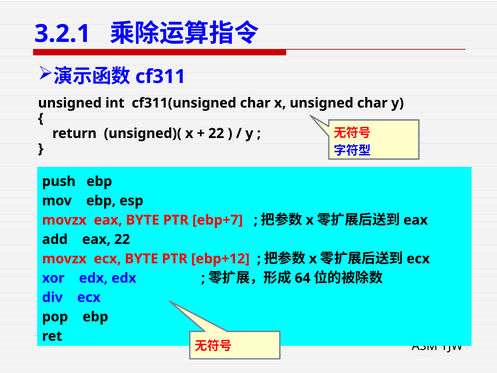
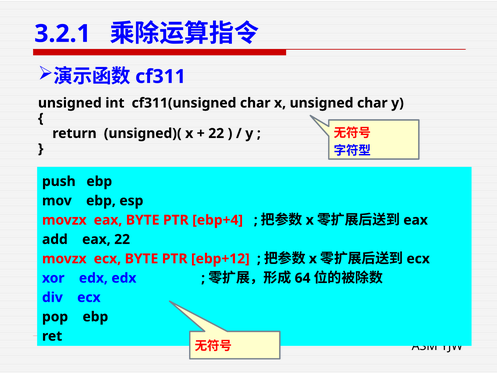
ebp+7: ebp+7 -> ebp+4
